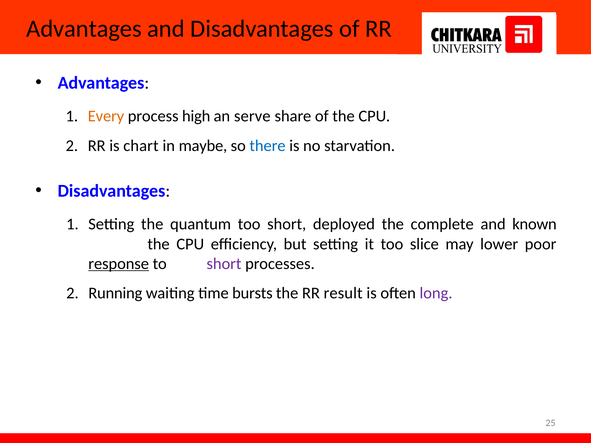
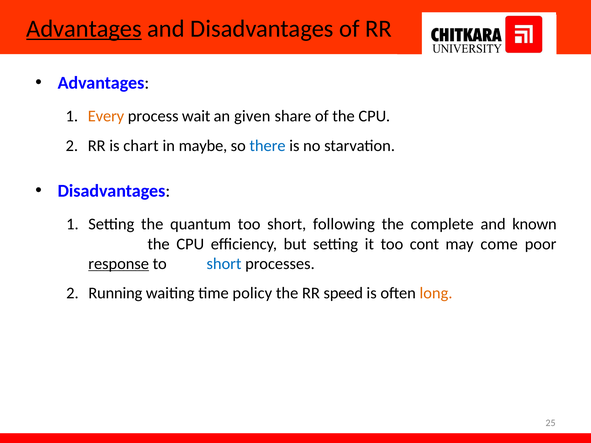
Advantages at (84, 29) underline: none -> present
high: high -> wait
serve: serve -> given
deployed: deployed -> following
slice: slice -> cont
lower: lower -> come
short at (224, 264) colour: purple -> blue
bursts: bursts -> policy
result: result -> speed
long colour: purple -> orange
